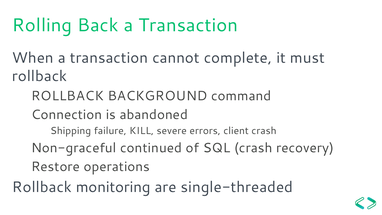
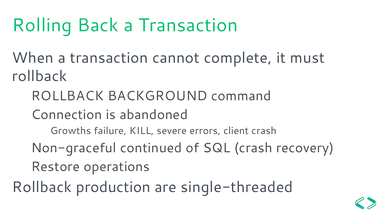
Shipping: Shipping -> Growths
monitoring: monitoring -> production
